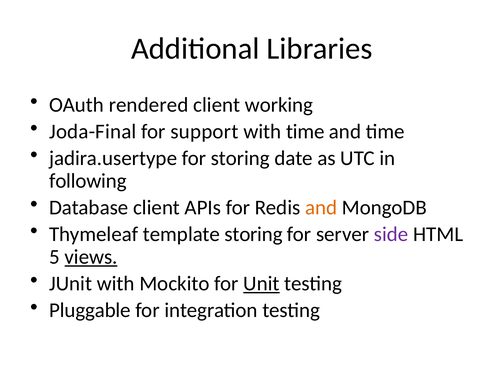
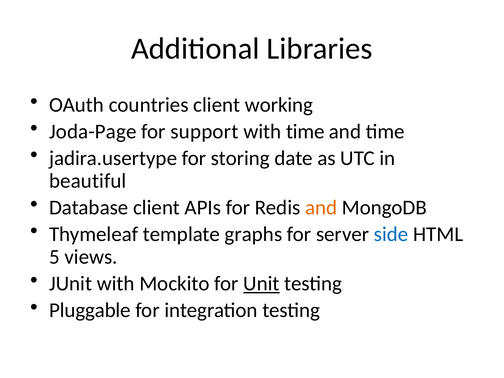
rendered: rendered -> countries
Joda-Final: Joda-Final -> Joda-Page
following: following -> beautiful
template storing: storing -> graphs
side colour: purple -> blue
views underline: present -> none
